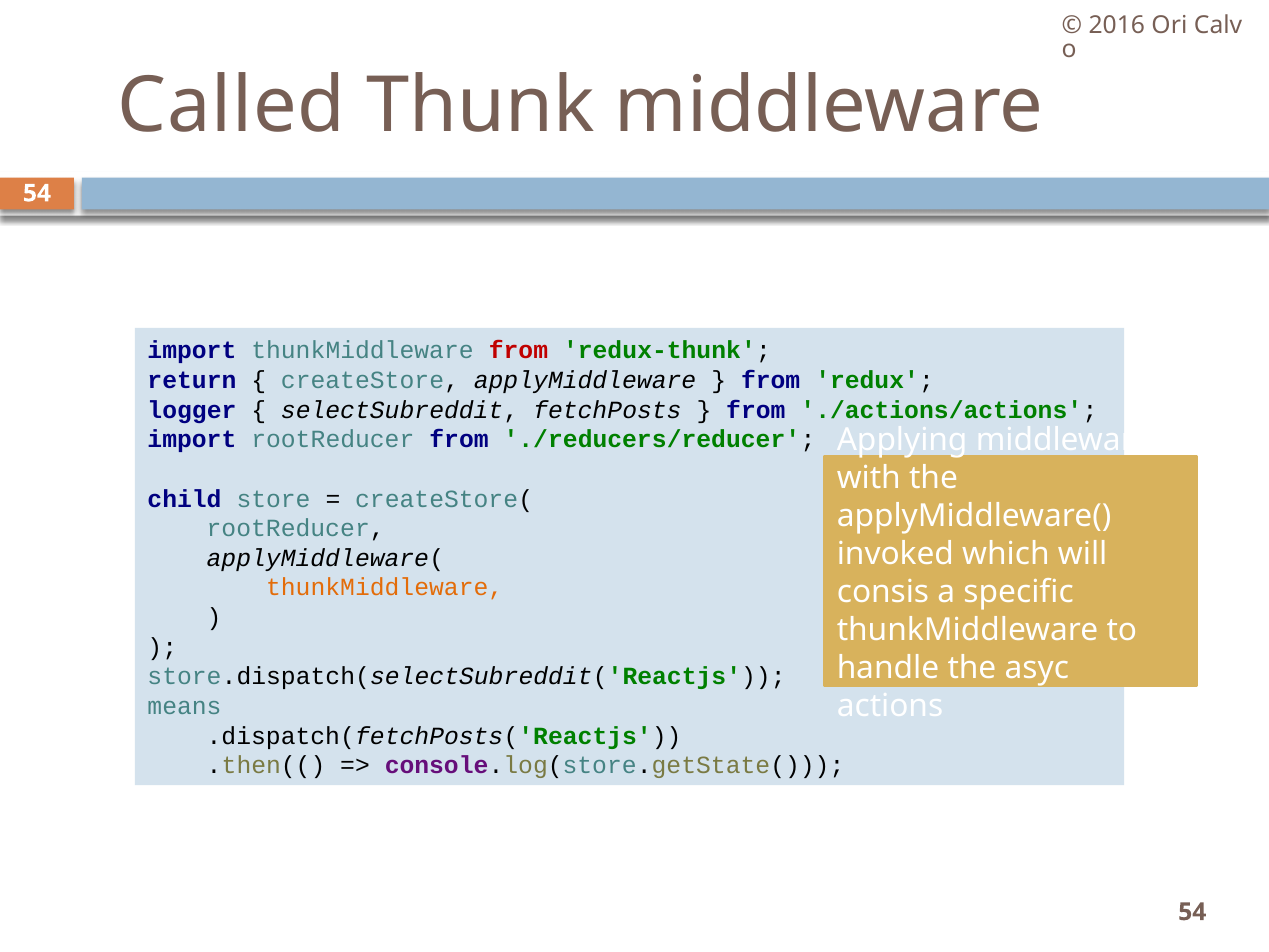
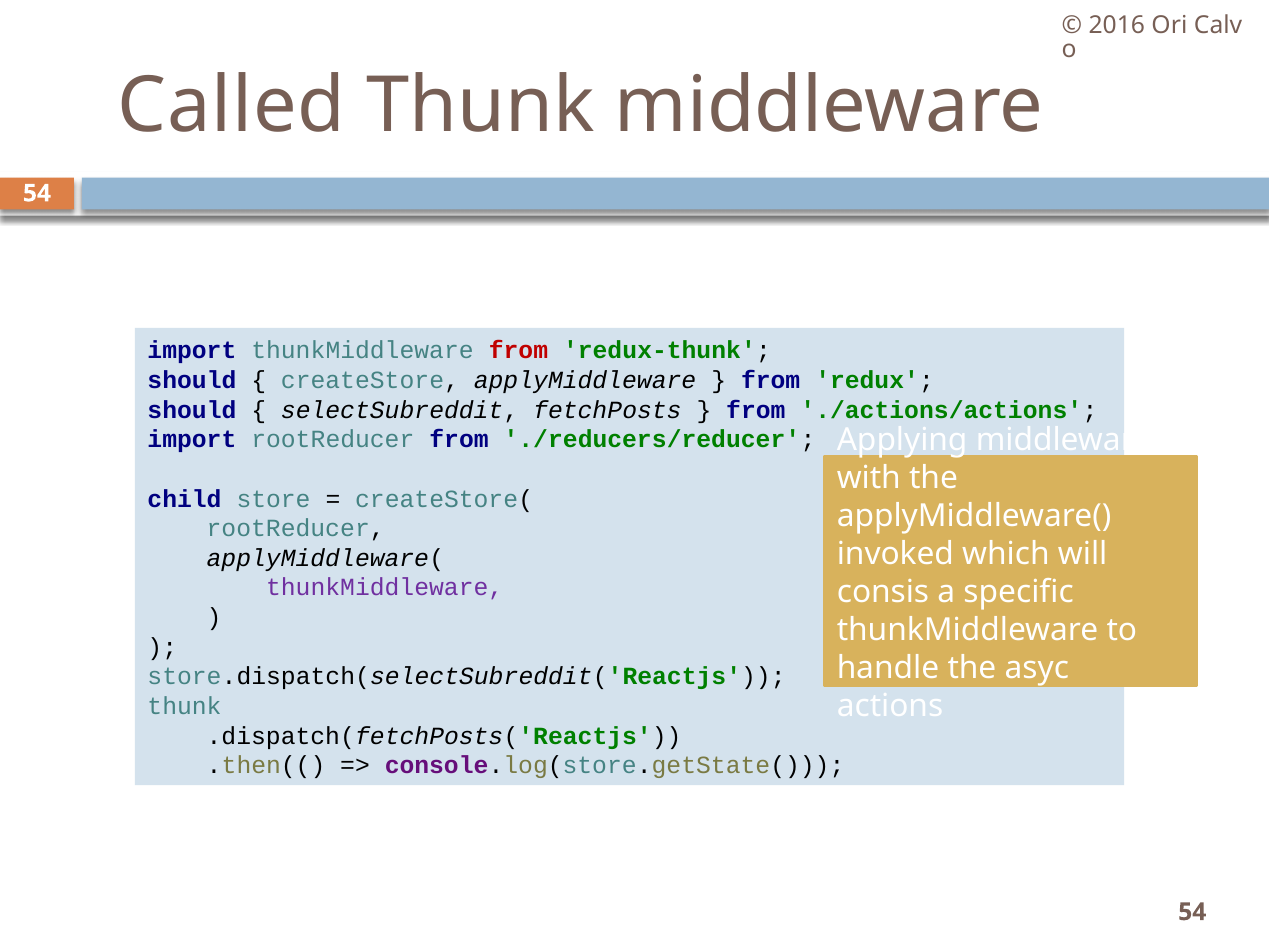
return at (192, 380): return -> should
logger at (192, 410): logger -> should
thunkMiddleware at (385, 588) colour: orange -> purple
means at (184, 706): means -> thunk
